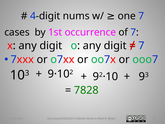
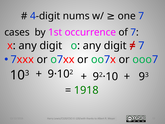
7828: 7828 -> 1918
